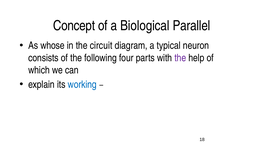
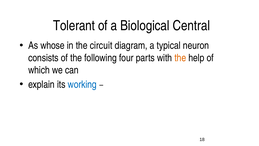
Concept: Concept -> Tolerant
Parallel: Parallel -> Central
the at (180, 58) colour: purple -> orange
